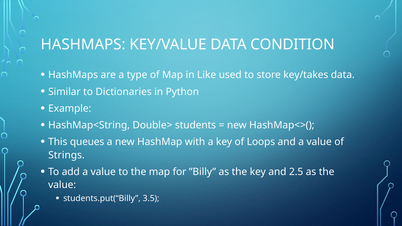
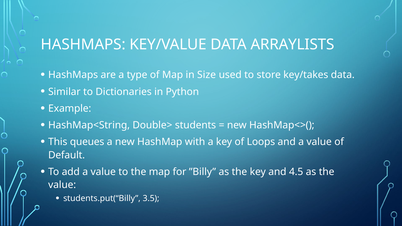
CONDITION: CONDITION -> ARRAYLISTS
Like: Like -> Size
Strings: Strings -> Default
2.5: 2.5 -> 4.5
